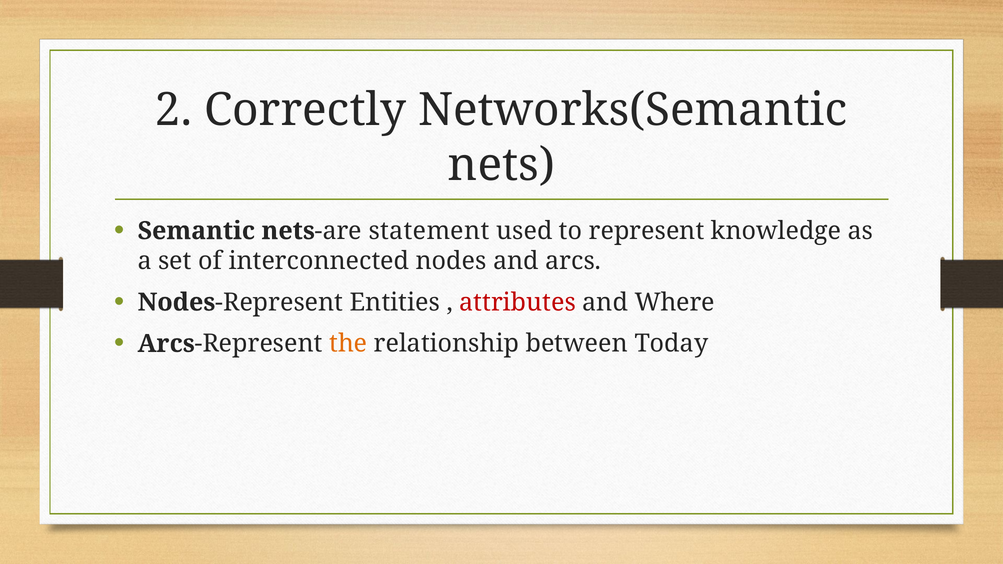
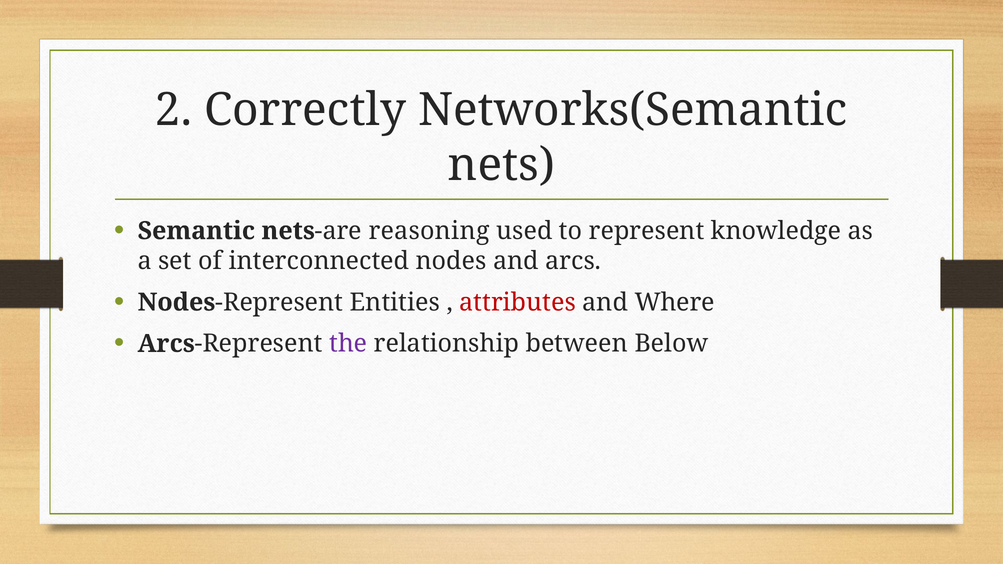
statement: statement -> reasoning
the colour: orange -> purple
Today: Today -> Below
